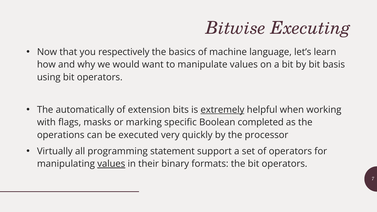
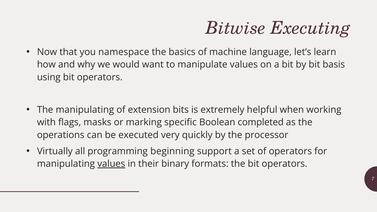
respectively: respectively -> namespace
The automatically: automatically -> manipulating
extremely underline: present -> none
statement: statement -> beginning
